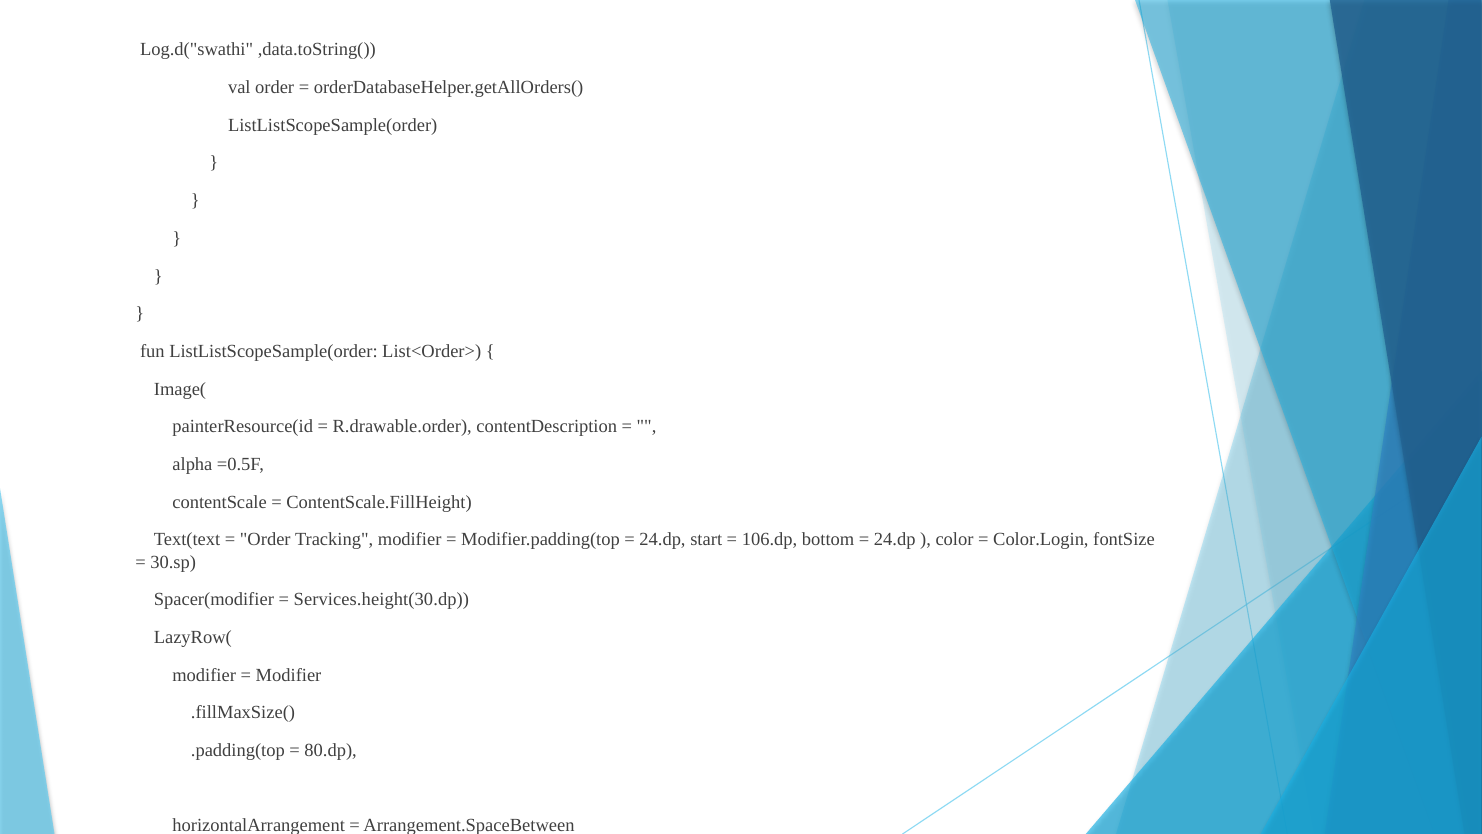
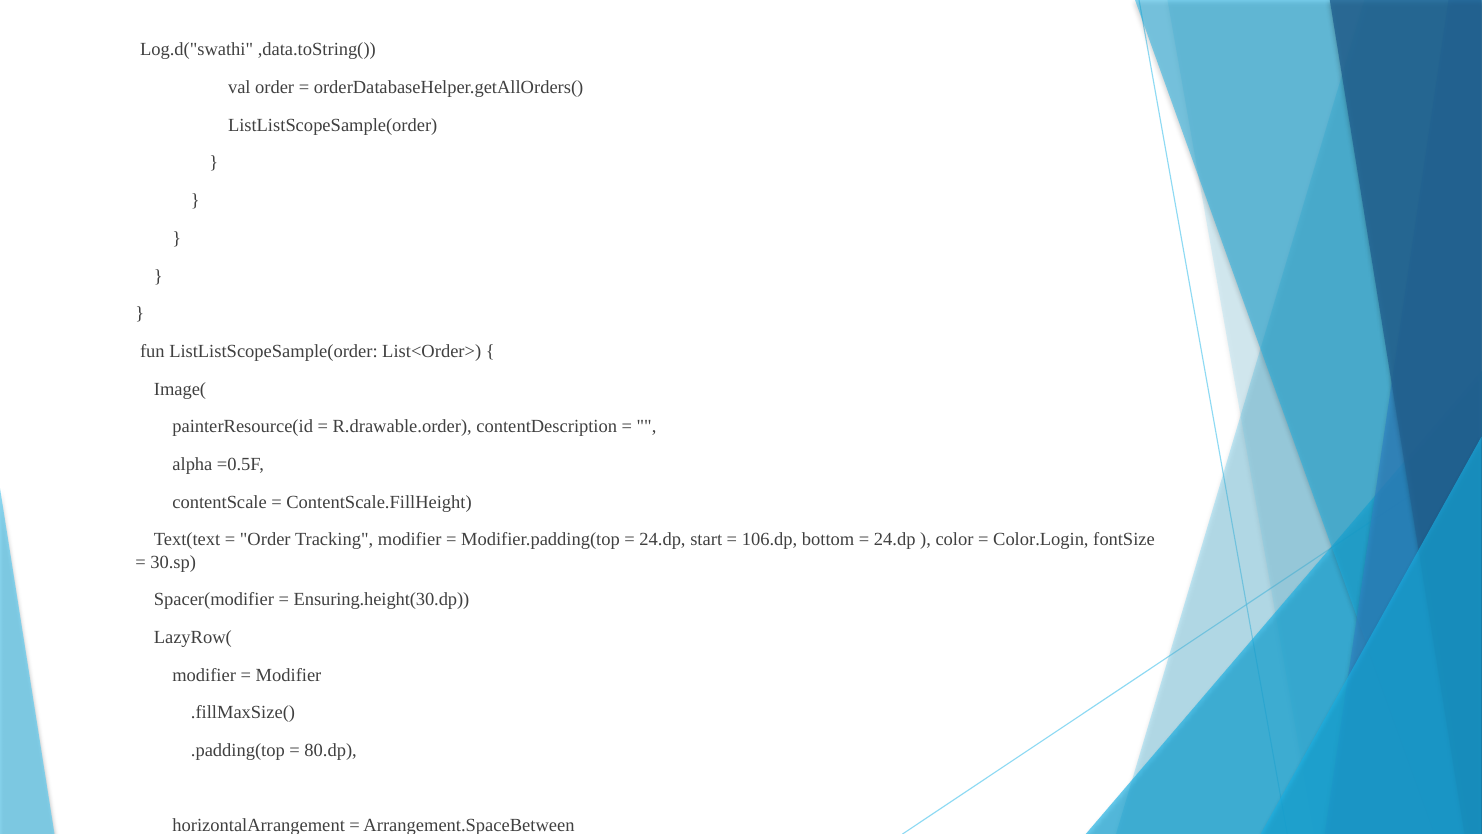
Services.height(30.dp: Services.height(30.dp -> Ensuring.height(30.dp
